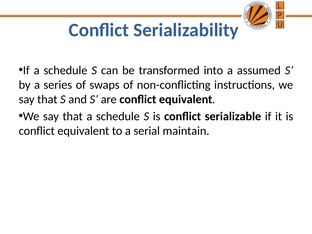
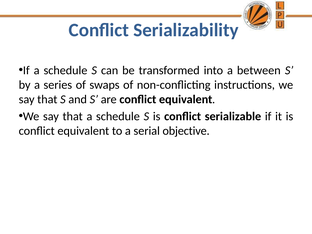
assumed: assumed -> between
maintain: maintain -> objective
